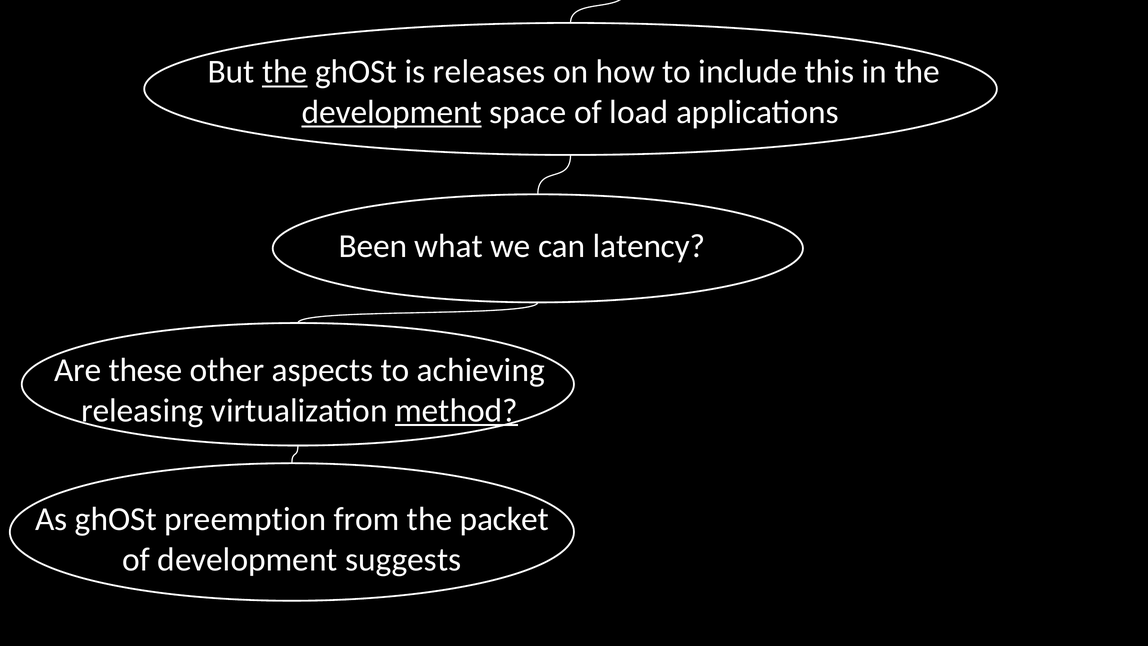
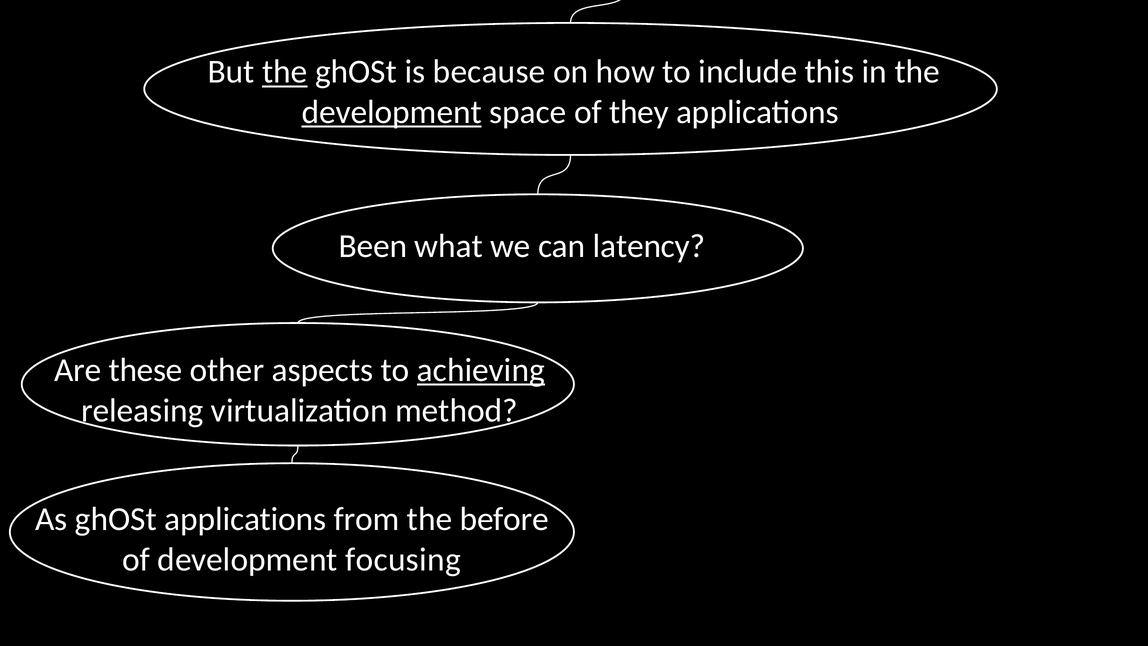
releases: releases -> because
load: load -> they
achieving underline: none -> present
method underline: present -> none
ghOSt preemption: preemption -> applications
packet: packet -> before
suggests: suggests -> focusing
